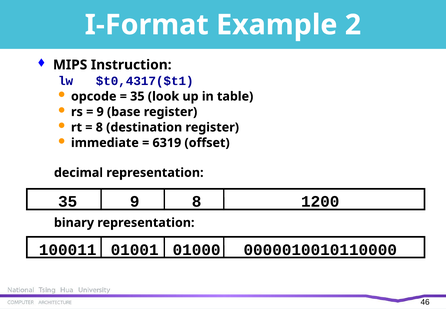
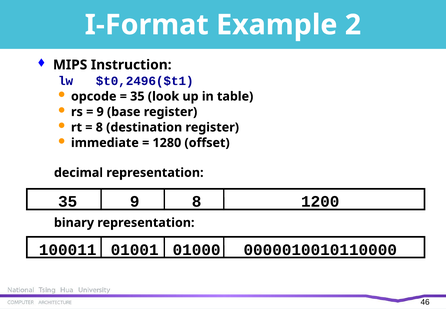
$t0,4317($t1: $t0,4317($t1 -> $t0,2496($t1
6319: 6319 -> 1280
